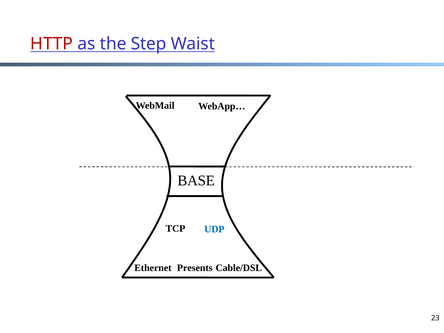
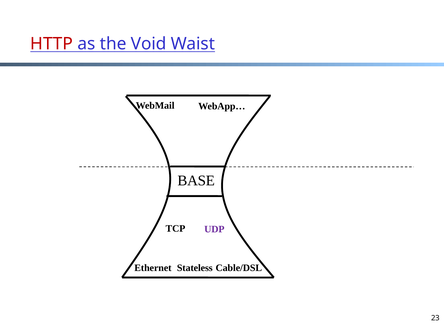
Step: Step -> Void
UDP colour: blue -> purple
Presents: Presents -> Stateless
